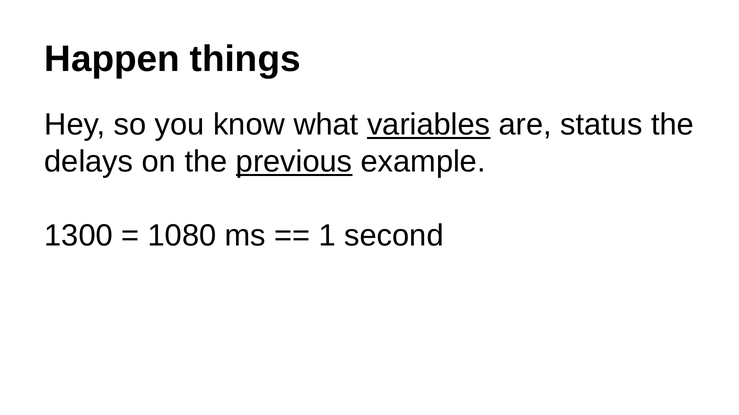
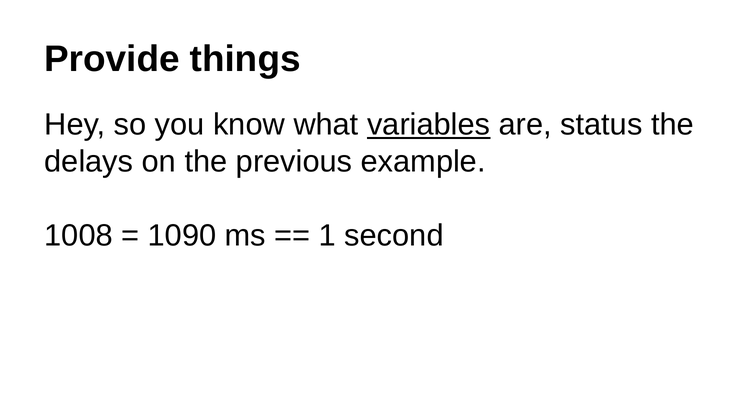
Happen: Happen -> Provide
previous underline: present -> none
1300: 1300 -> 1008
1080: 1080 -> 1090
